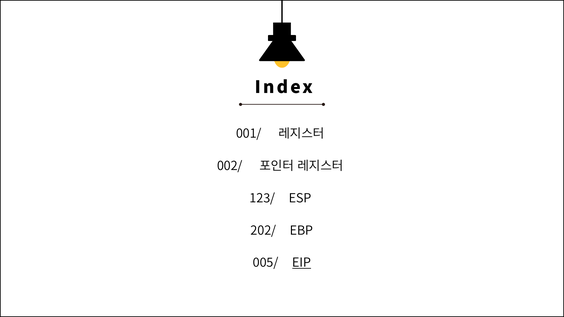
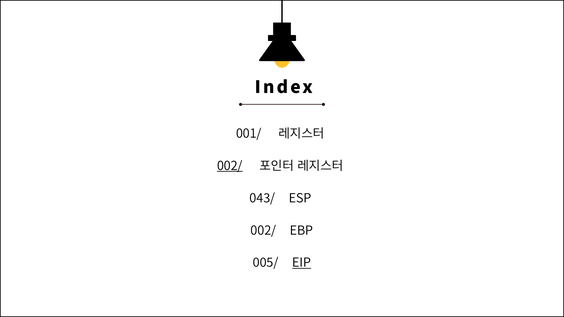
002/ at (230, 166) underline: none -> present
123/: 123/ -> 043/
202/ at (263, 231): 202/ -> 002/
